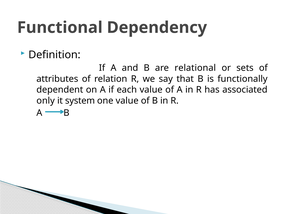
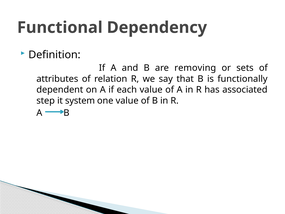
relational: relational -> removing
only: only -> step
